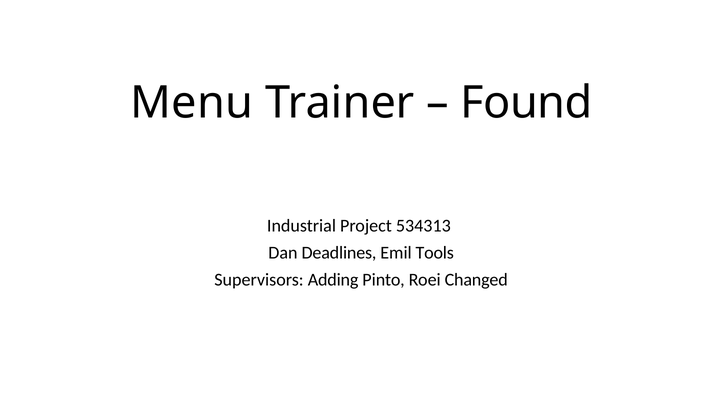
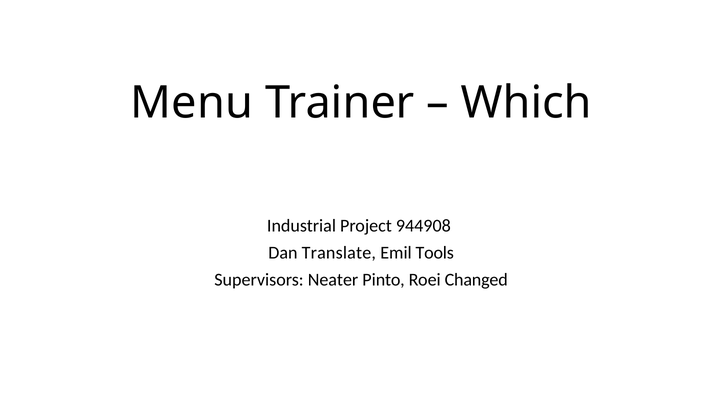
Found: Found -> Which
534313: 534313 -> 944908
Deadlines: Deadlines -> Translate
Adding: Adding -> Neater
